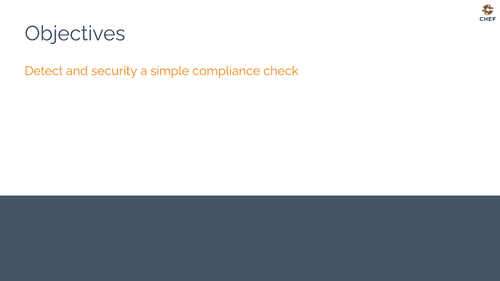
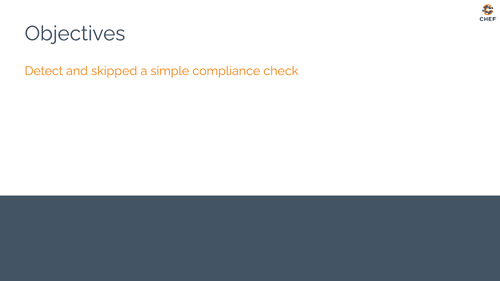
security: security -> skipped
